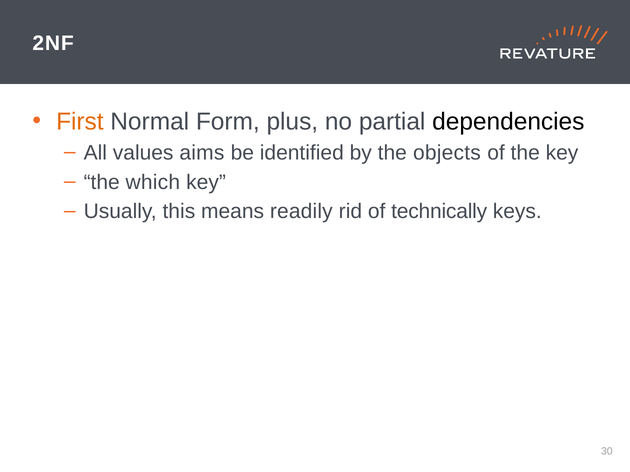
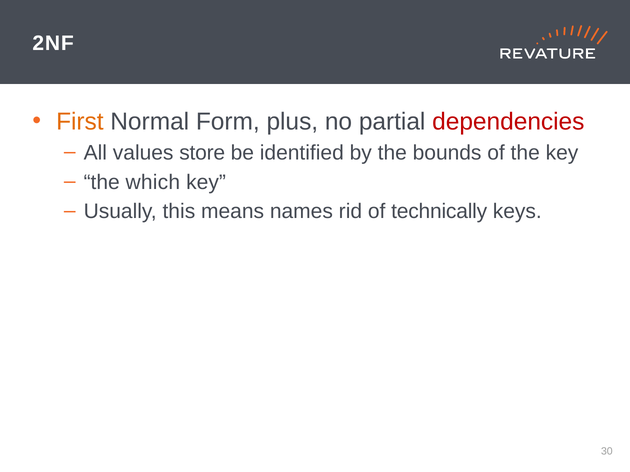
dependencies colour: black -> red
aims: aims -> store
objects: objects -> bounds
readily: readily -> names
